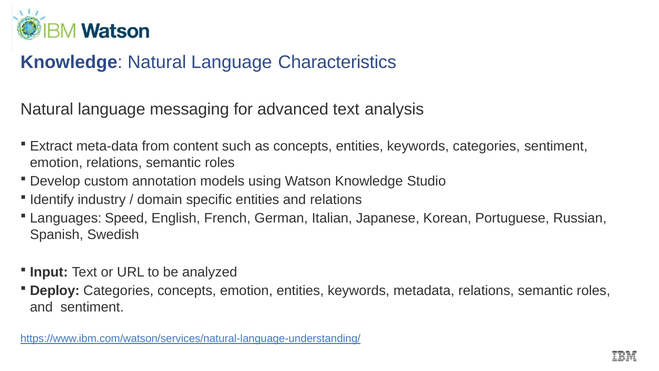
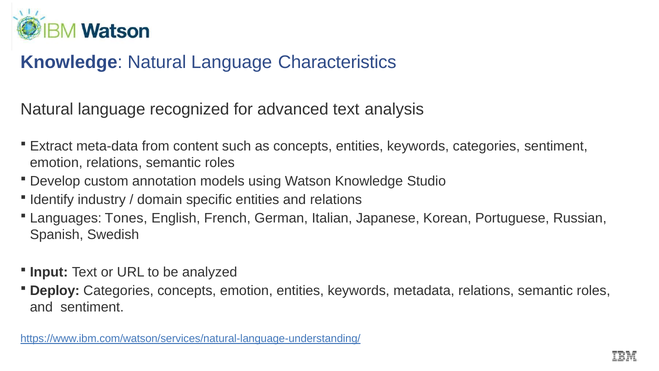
messaging: messaging -> recognized
Speed: Speed -> Tones
